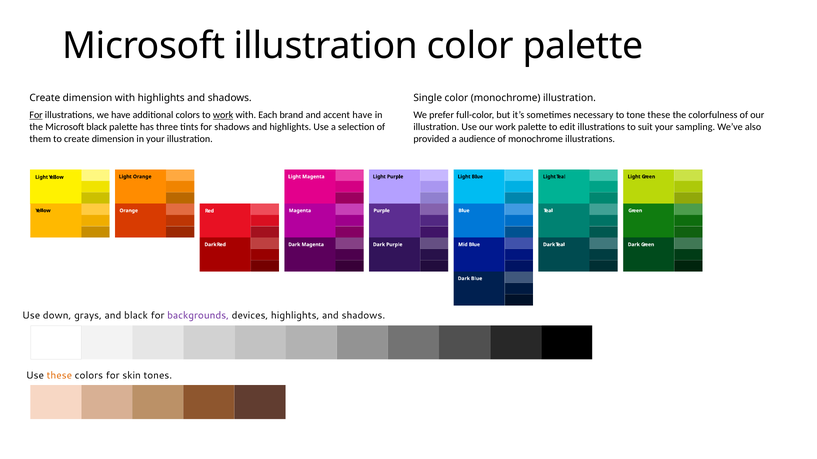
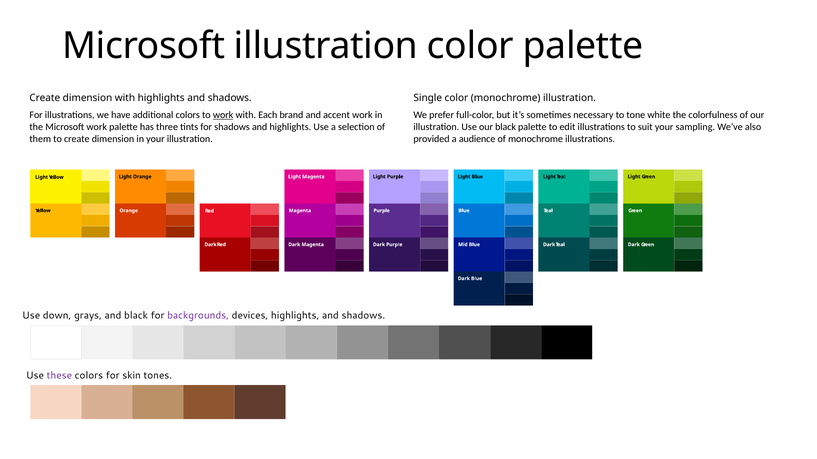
For at (36, 115) underline: present -> none
accent have: have -> work
tone these: these -> white
Microsoft black: black -> work
our work: work -> black
these at (59, 376) colour: orange -> purple
